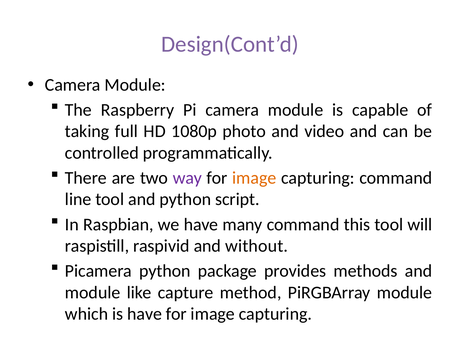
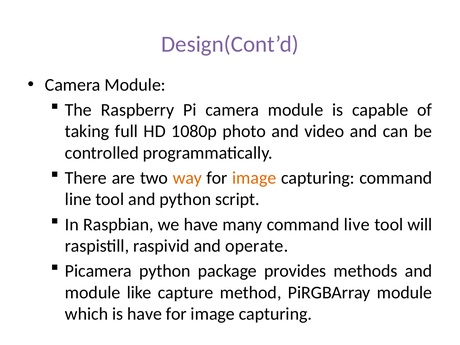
way colour: purple -> orange
this: this -> live
without: without -> operate
